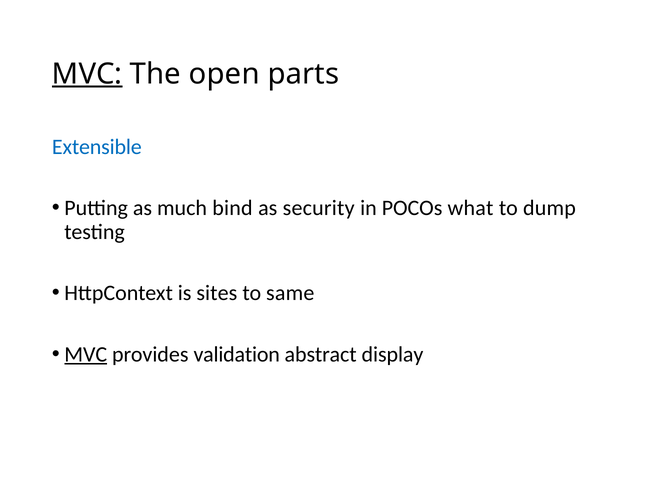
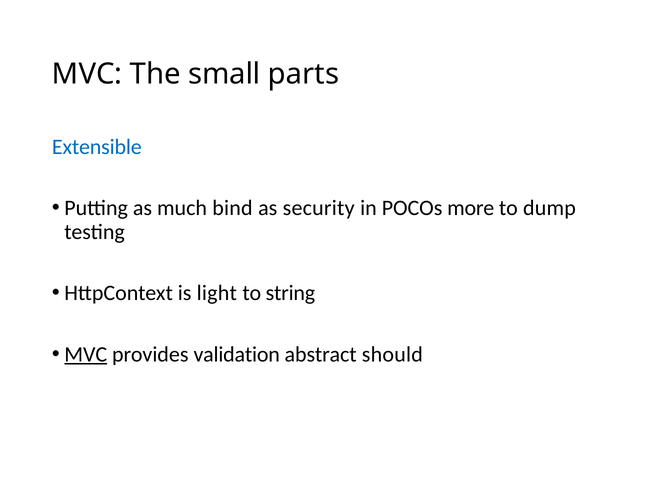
MVC at (87, 74) underline: present -> none
open: open -> small
what: what -> more
sites: sites -> light
same: same -> string
display: display -> should
